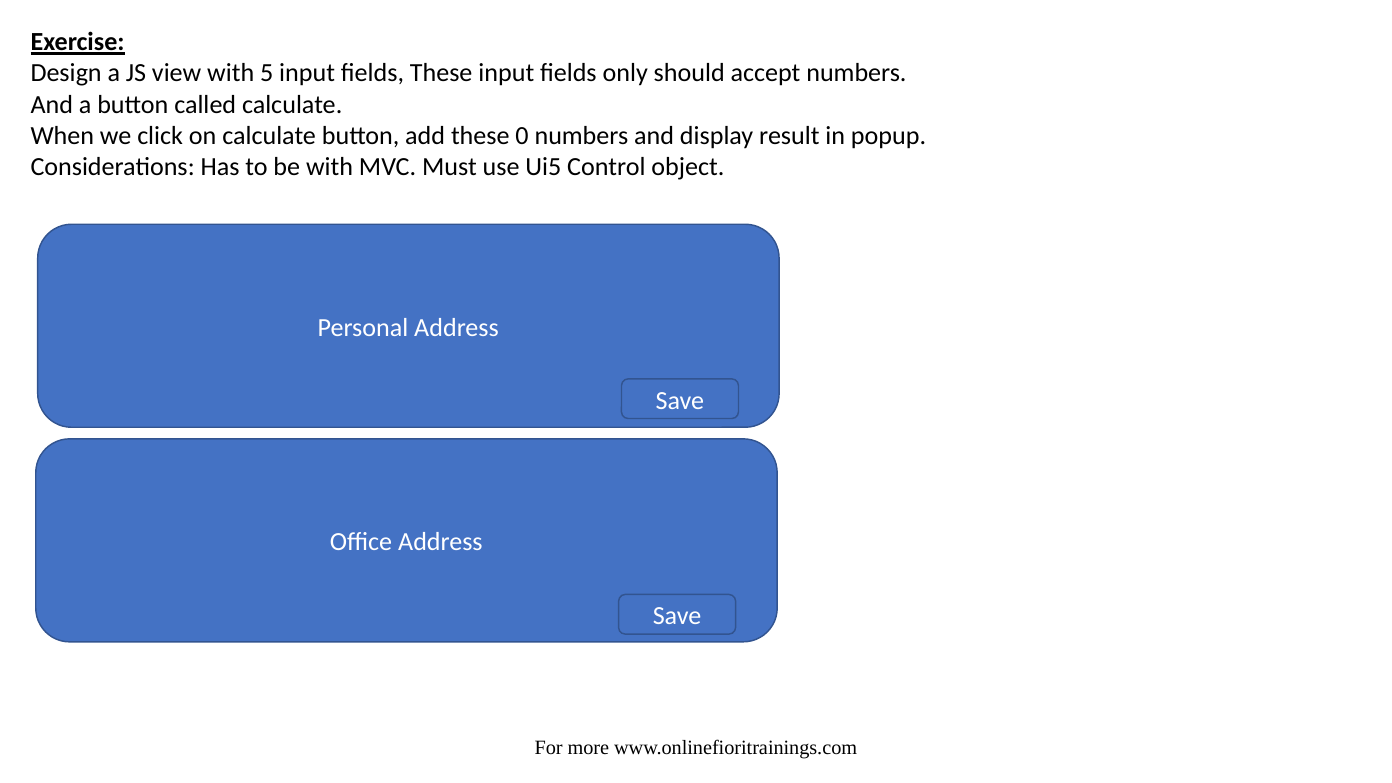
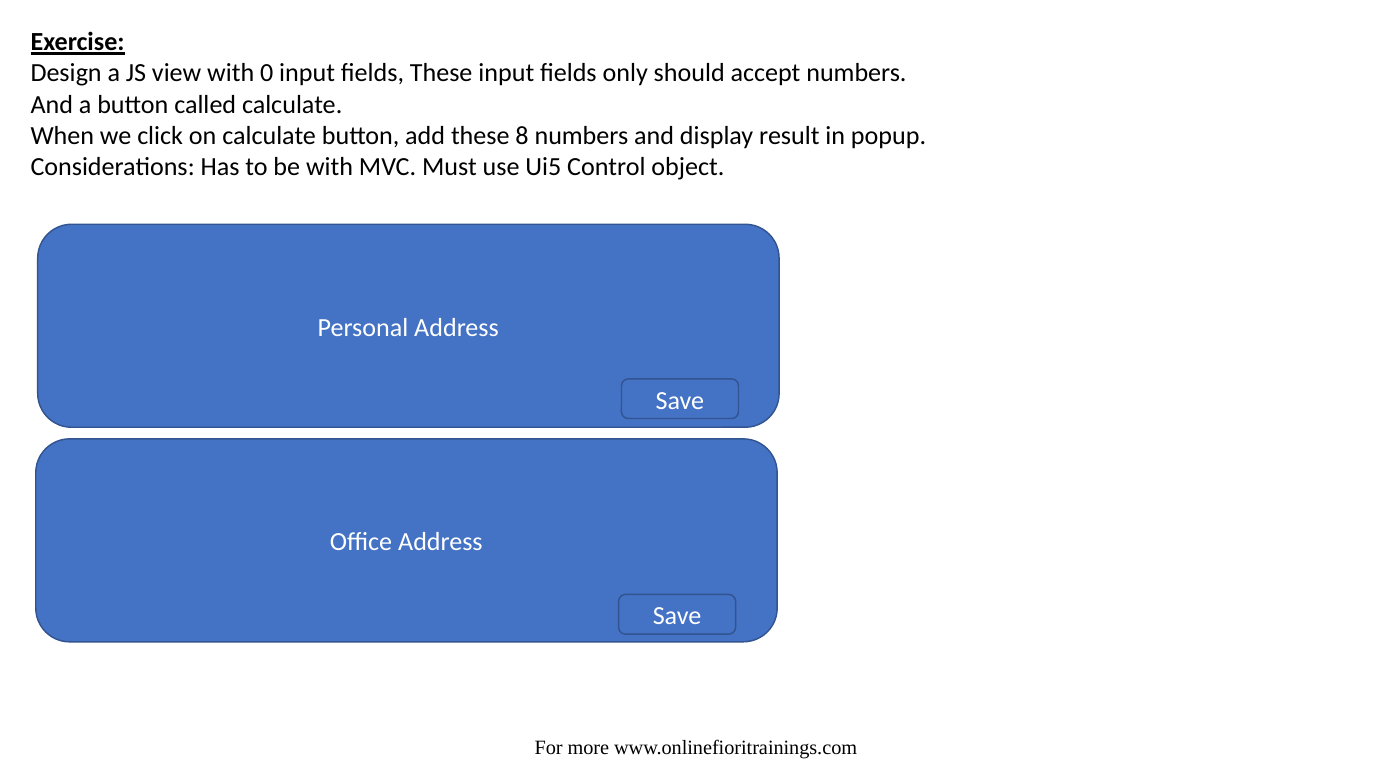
5: 5 -> 0
0: 0 -> 8
